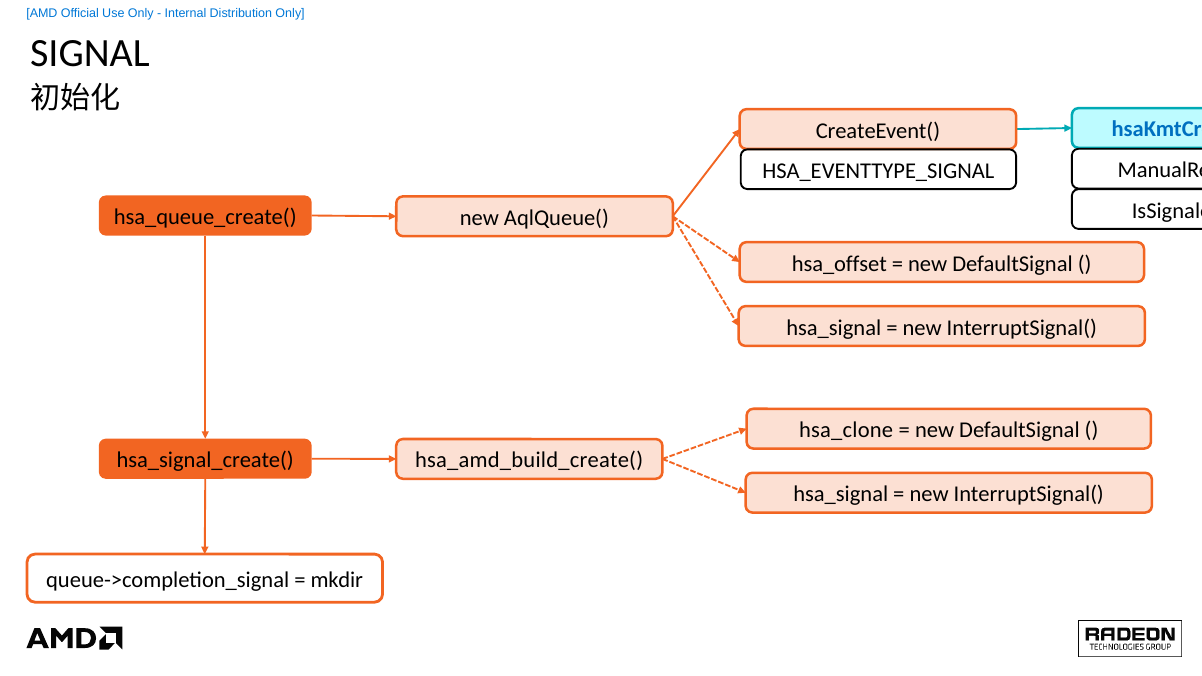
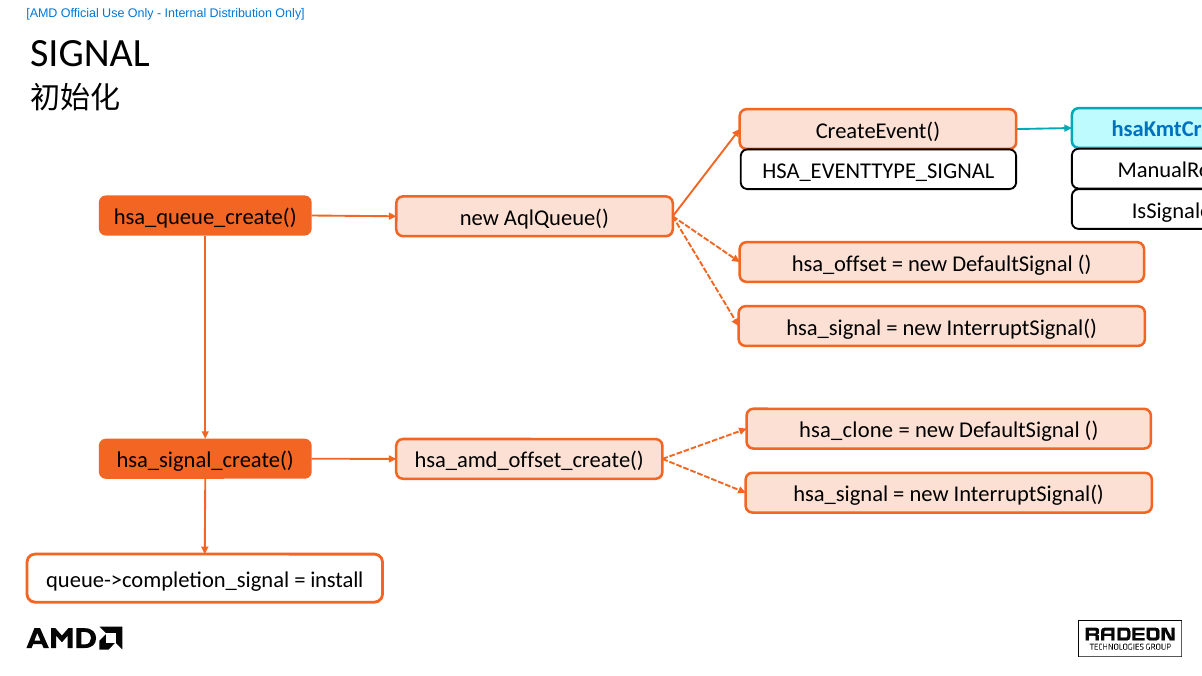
hsa_amd_build_create(: hsa_amd_build_create( -> hsa_amd_offset_create(
mkdir: mkdir -> install
